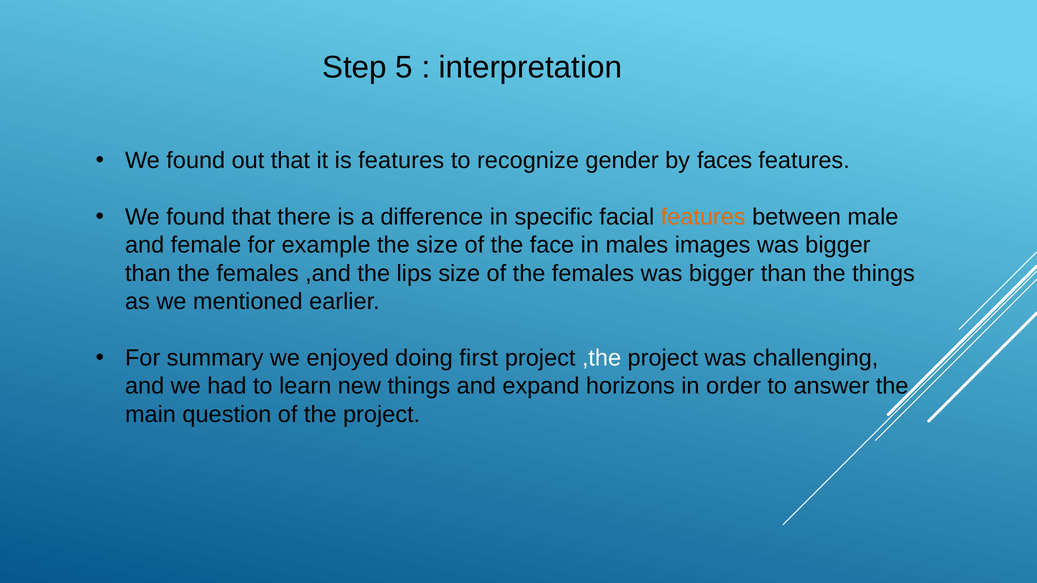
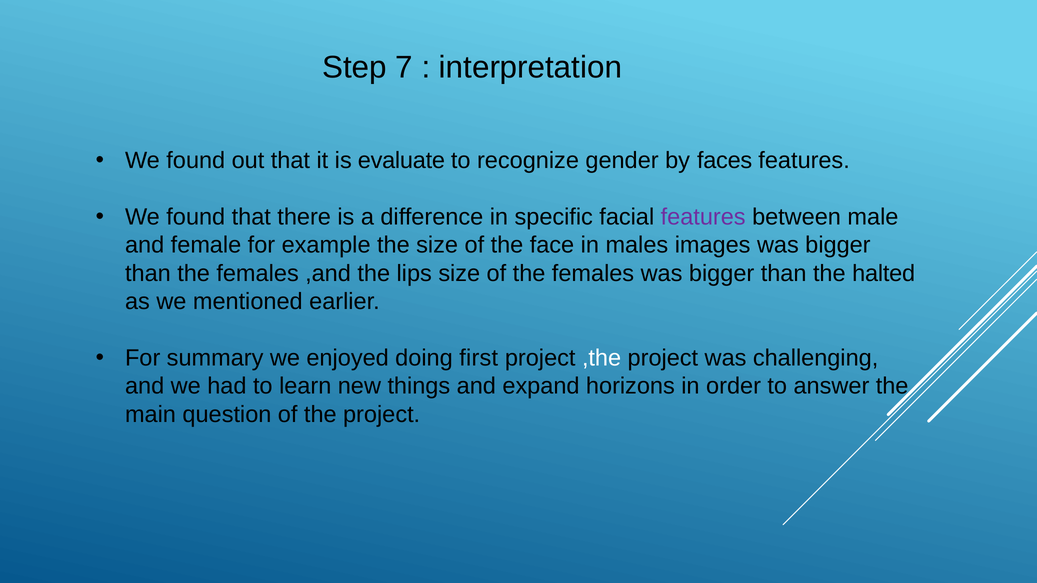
5: 5 -> 7
is features: features -> evaluate
features at (703, 217) colour: orange -> purple
the things: things -> halted
